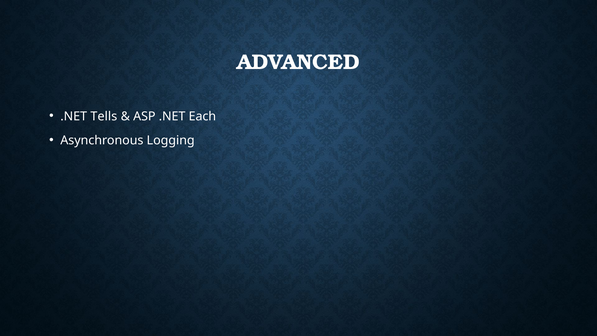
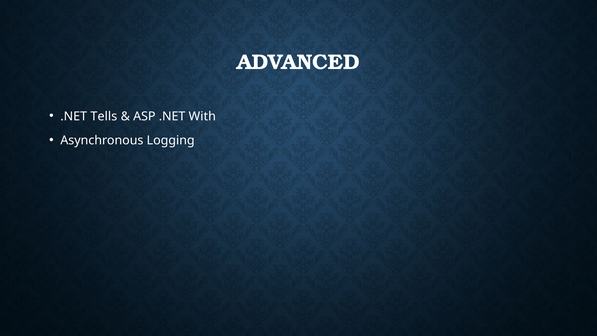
Each: Each -> With
